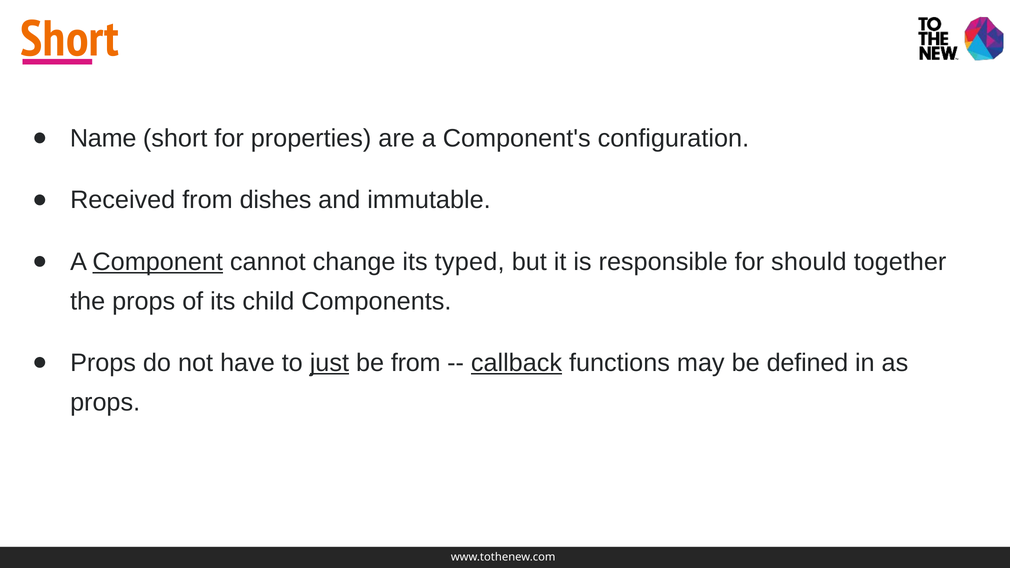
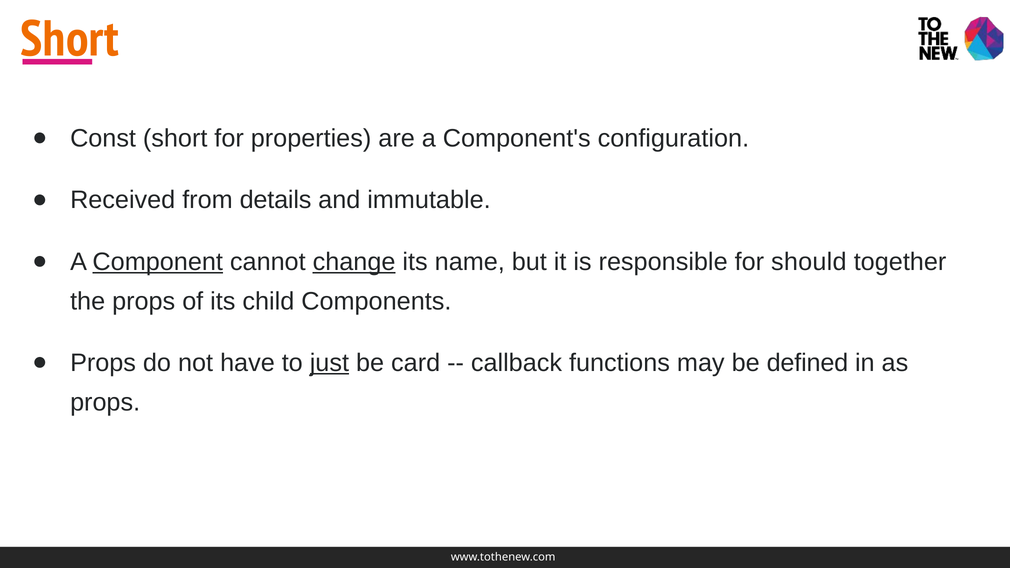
Name: Name -> Const
dishes: dishes -> details
change underline: none -> present
typed: typed -> name
be from: from -> card
callback underline: present -> none
